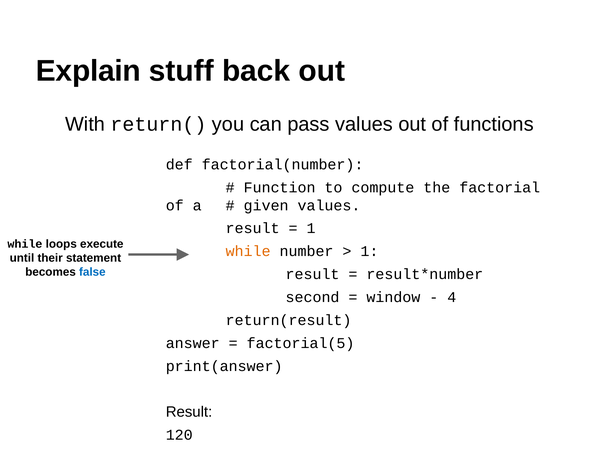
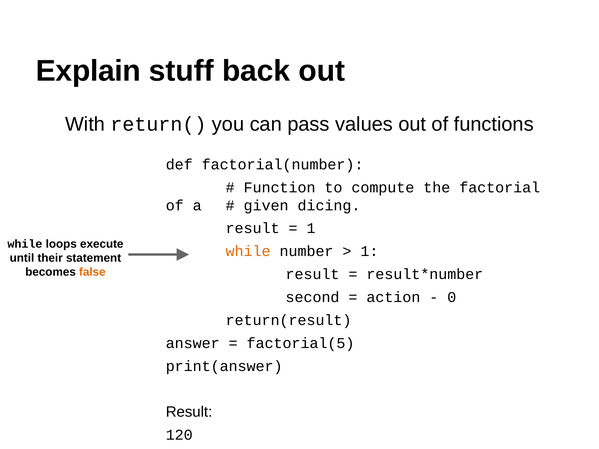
given values: values -> dicing
false colour: blue -> orange
window: window -> action
4: 4 -> 0
